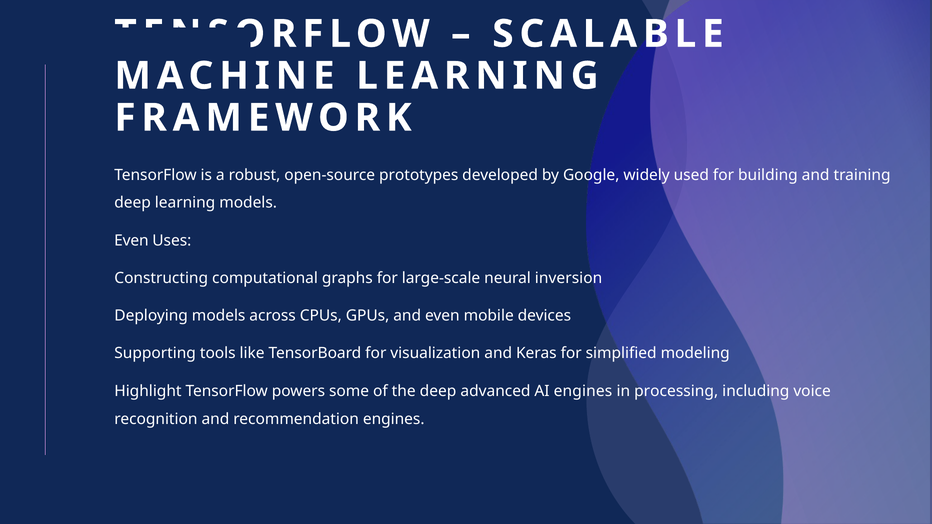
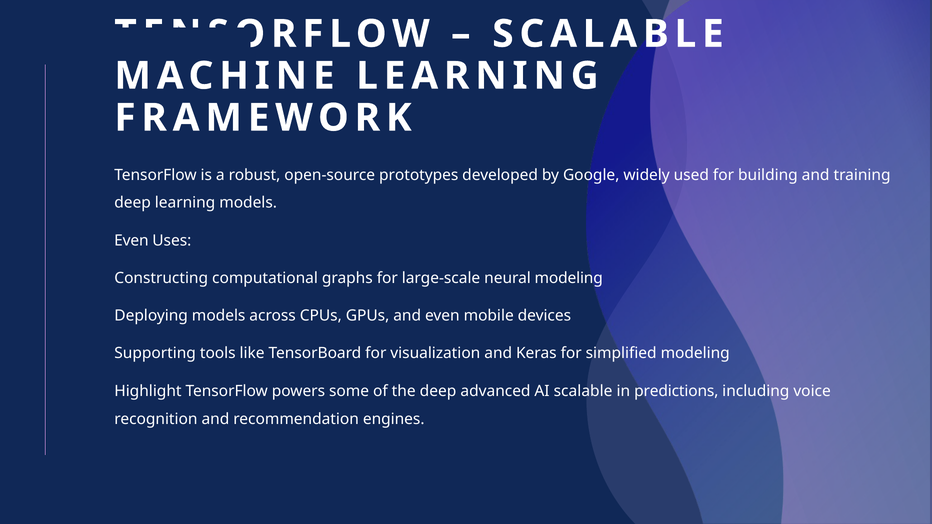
neural inversion: inversion -> modeling
AI engines: engines -> scalable
processing: processing -> predictions
